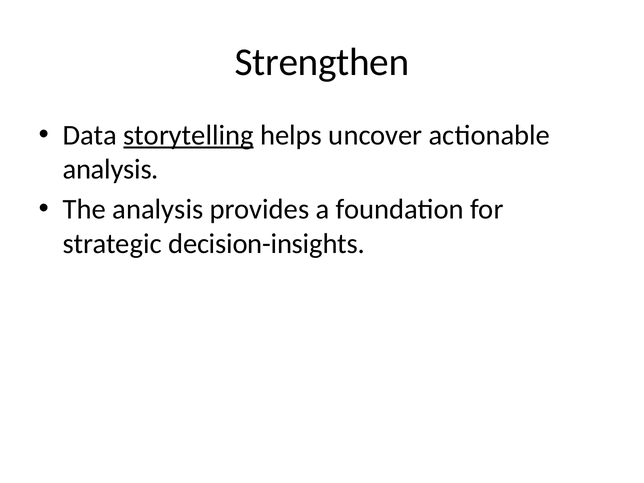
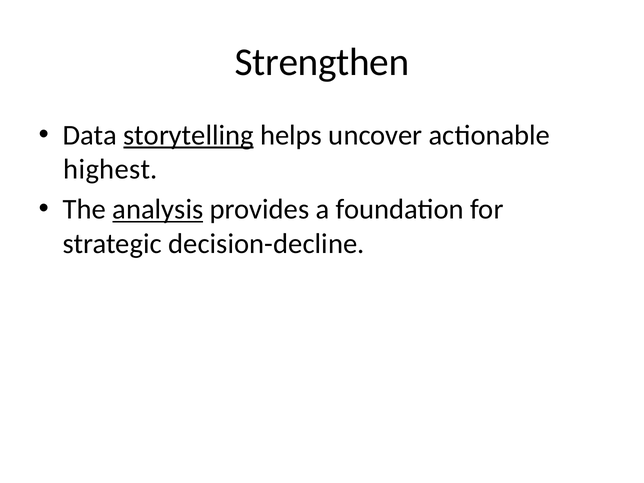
analysis at (111, 169): analysis -> highest
analysis at (158, 210) underline: none -> present
decision-insights: decision-insights -> decision-decline
